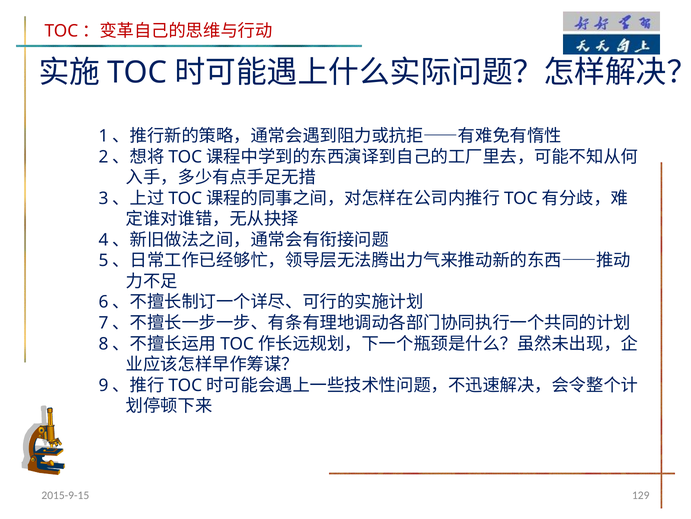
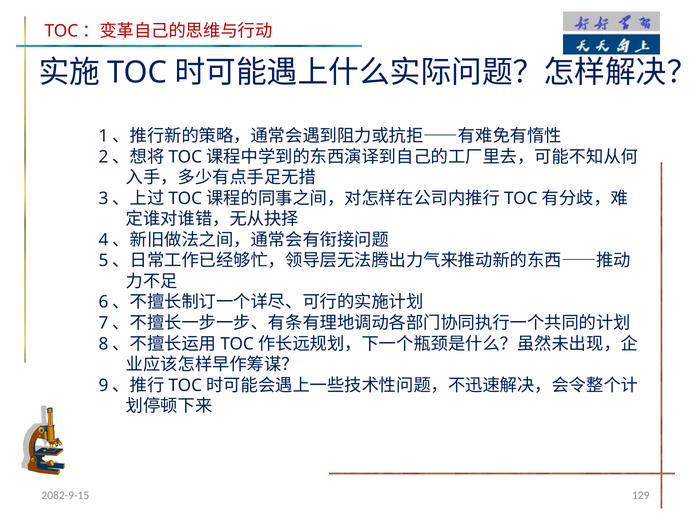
2015-9-15: 2015-9-15 -> 2082-9-15
